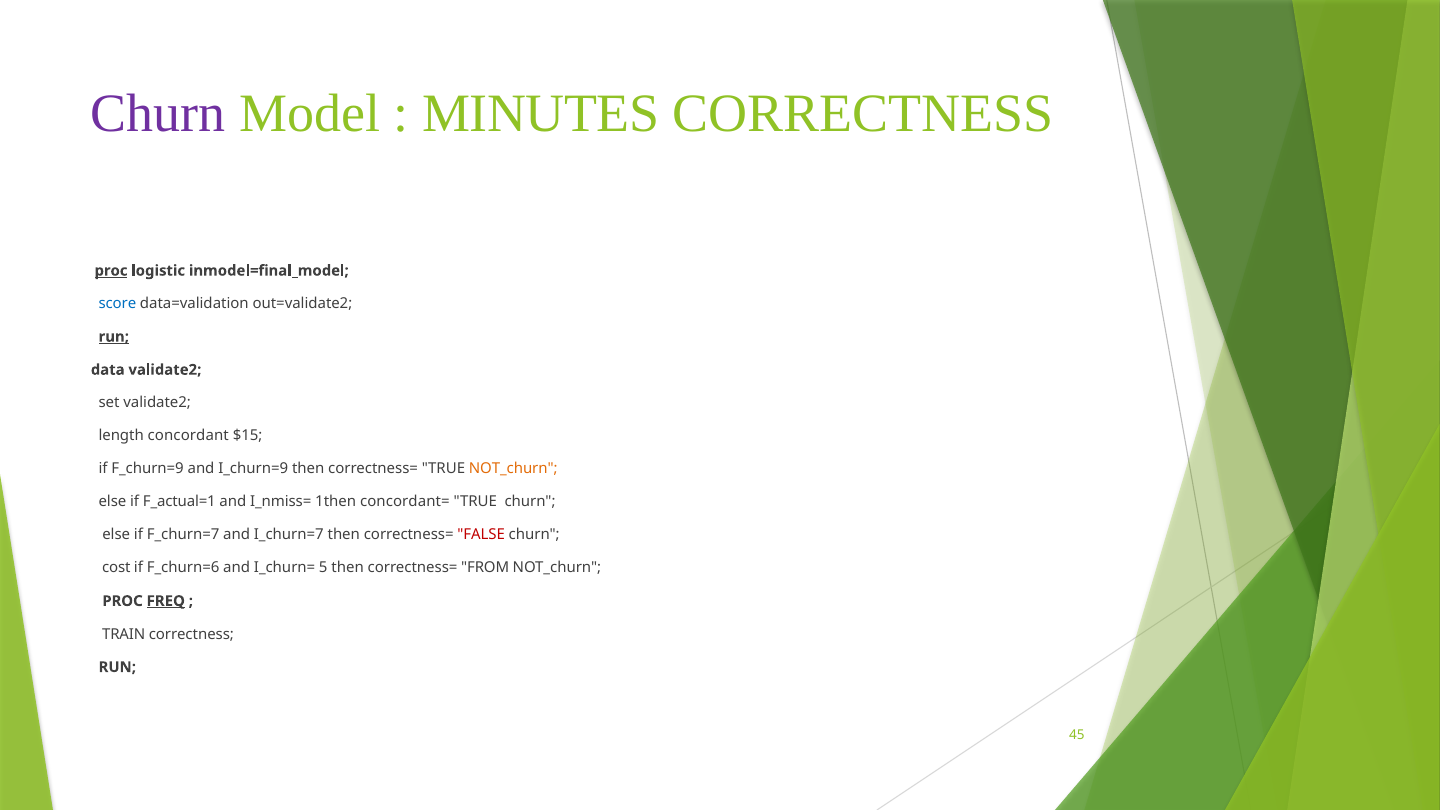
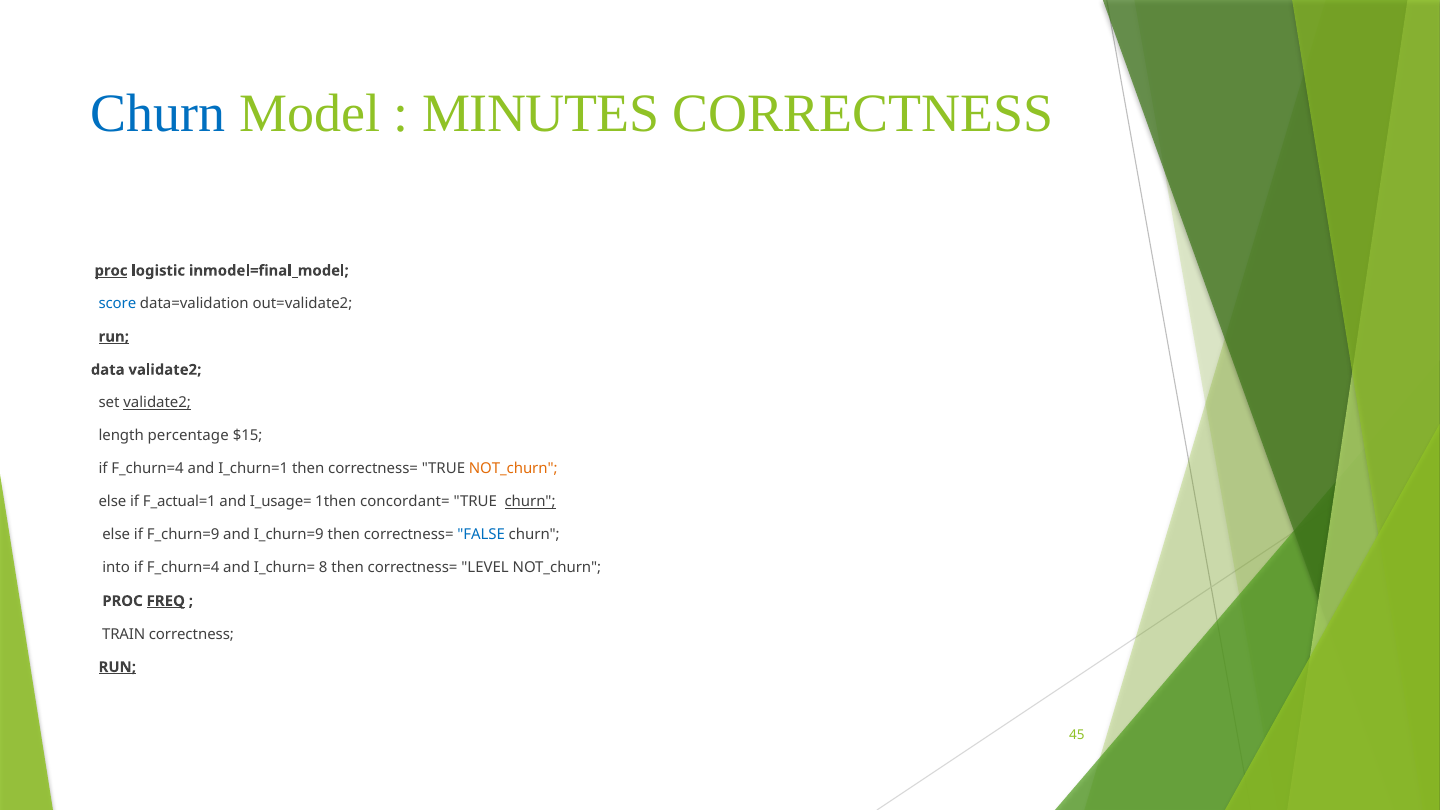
Churn at (158, 114) colour: purple -> blue
validate2 at (157, 403) underline: none -> present
concordant: concordant -> percentage
F_churn=9 at (148, 469): F_churn=9 -> F_churn=4
I_churn=9: I_churn=9 -> I_churn=1
I_nmiss=: I_nmiss= -> I_usage=
churn at (530, 502) underline: none -> present
F_churn=7: F_churn=7 -> F_churn=9
I_churn=7: I_churn=7 -> I_churn=9
FALSE colour: red -> blue
cost: cost -> into
F_churn=6 at (183, 568): F_churn=6 -> F_churn=4
5: 5 -> 8
FROM: FROM -> LEVEL
RUN at (117, 667) underline: none -> present
